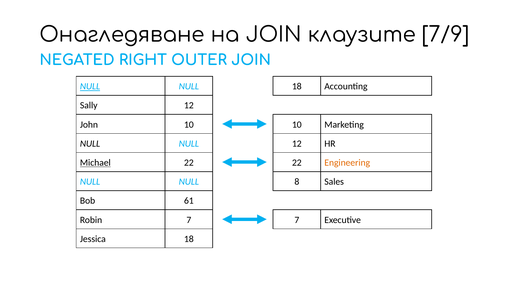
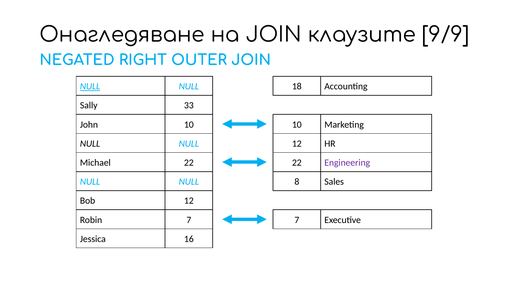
7/9: 7/9 -> 9/9
Sally 12: 12 -> 33
Michael underline: present -> none
Engineering colour: orange -> purple
Bob 61: 61 -> 12
Jessica 18: 18 -> 16
